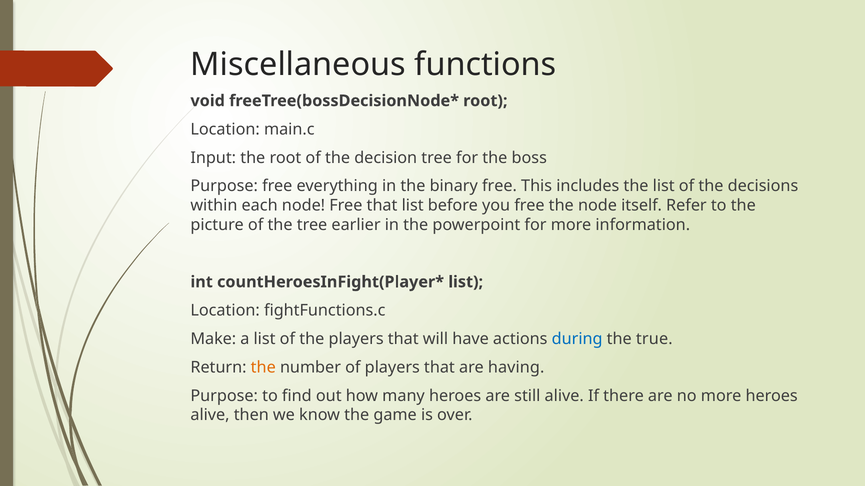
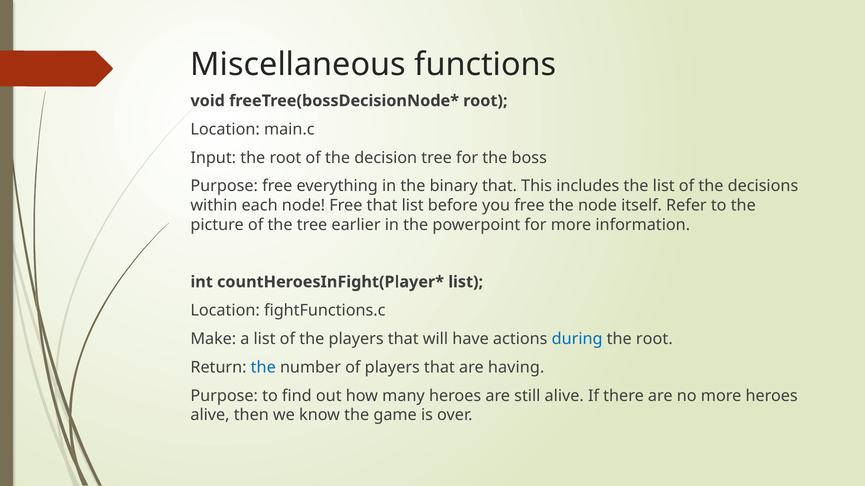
binary free: free -> that
true at (654, 339): true -> root
the at (263, 368) colour: orange -> blue
